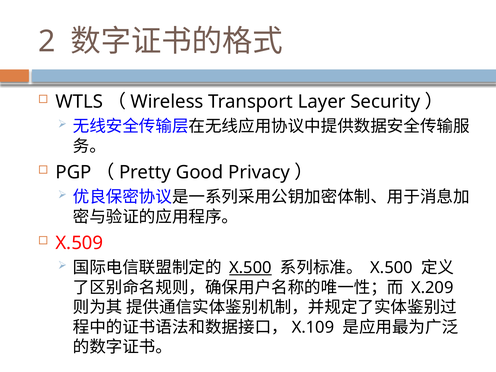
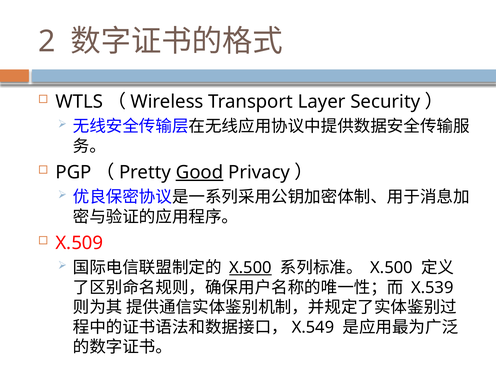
Good underline: none -> present
X.209: X.209 -> X.539
X.109: X.109 -> X.549
